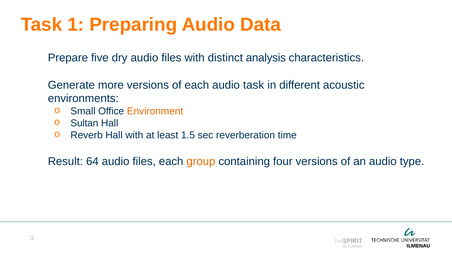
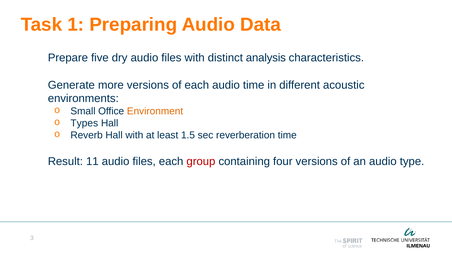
audio task: task -> time
Sultan: Sultan -> Types
64: 64 -> 11
group colour: orange -> red
